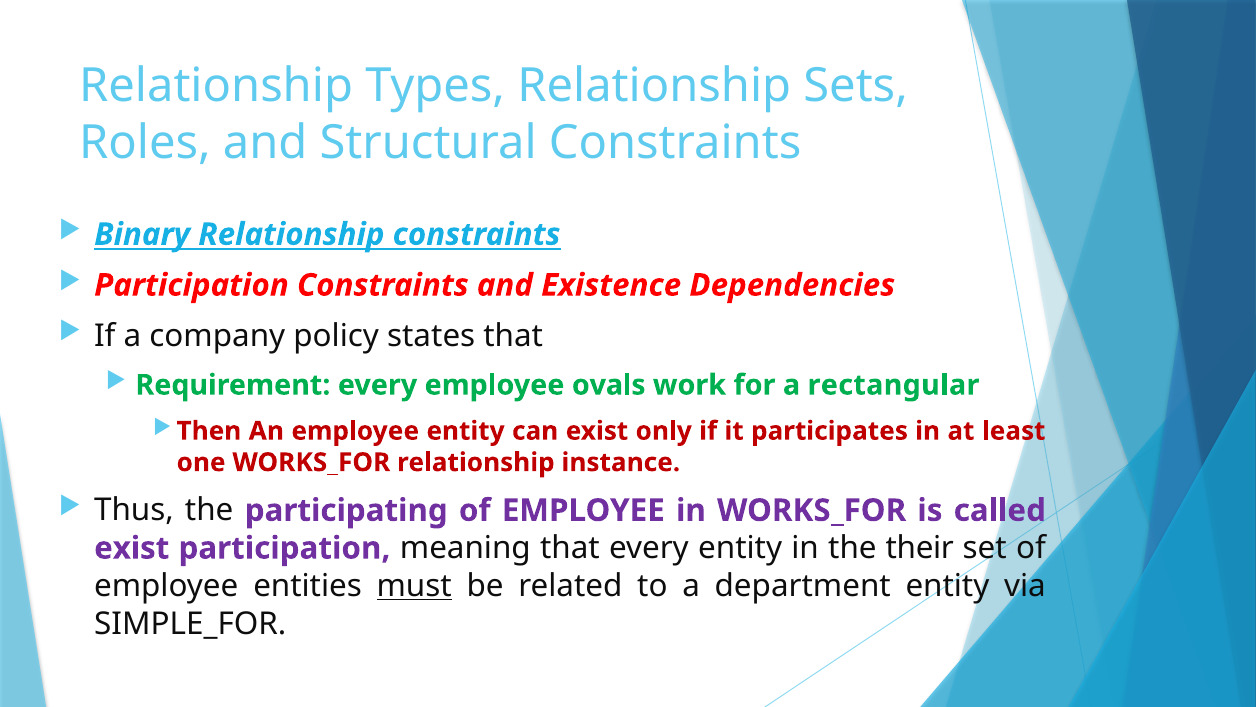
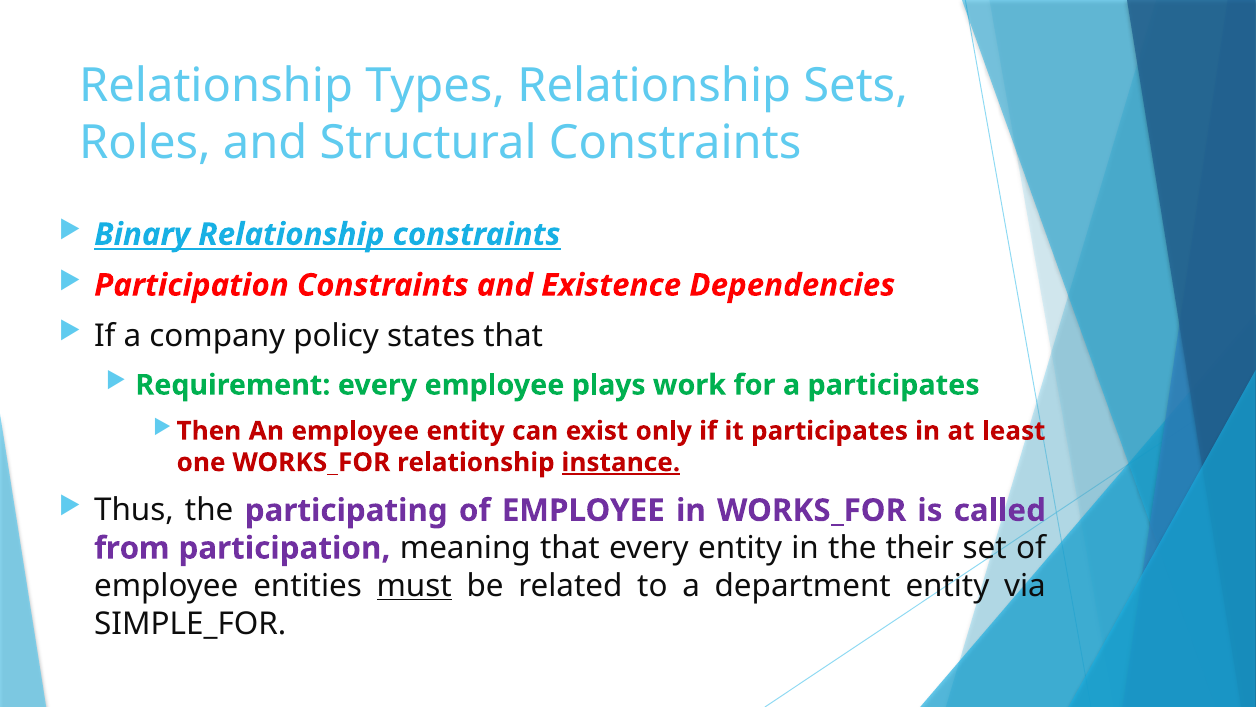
ovals: ovals -> plays
a rectangular: rectangular -> participates
instance underline: none -> present
exist at (132, 548): exist -> from
